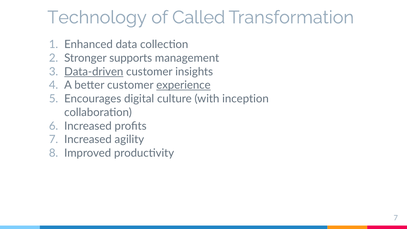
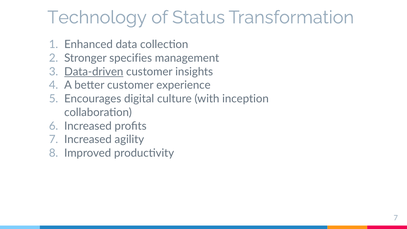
Called: Called -> Status
supports: supports -> specifies
experience underline: present -> none
